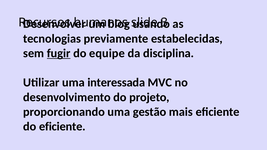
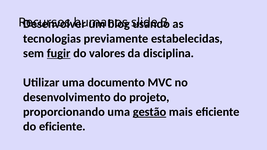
equipe: equipe -> valores
interessada: interessada -> documento
gestão underline: none -> present
